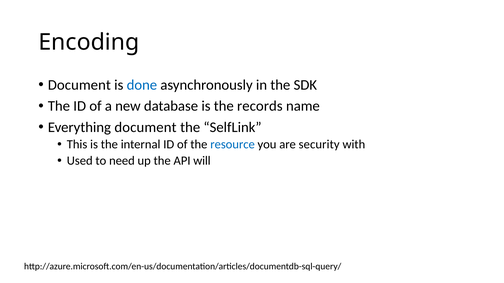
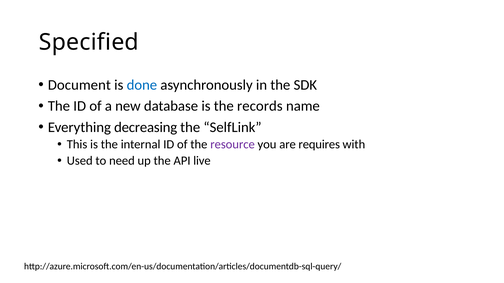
Encoding: Encoding -> Specified
Everything document: document -> decreasing
resource colour: blue -> purple
security: security -> requires
will: will -> live
